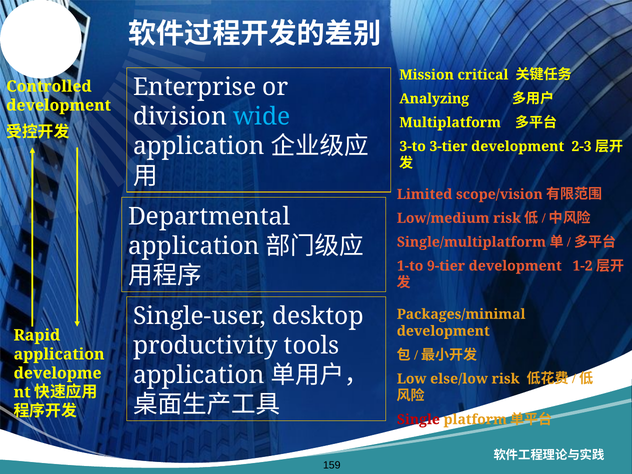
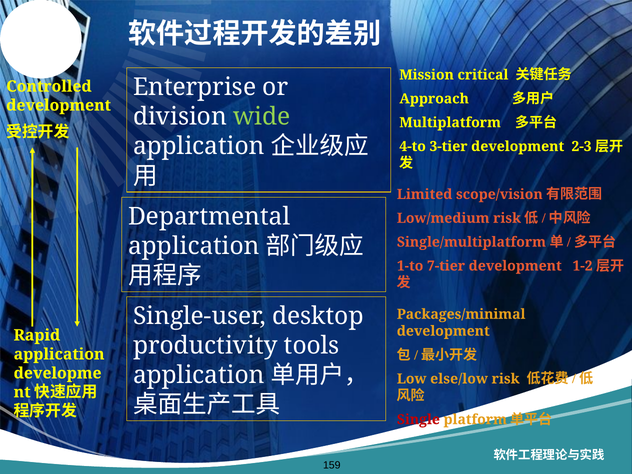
Analyzing: Analyzing -> Approach
wide colour: light blue -> light green
3-to: 3-to -> 4-to
9-tier: 9-tier -> 7-tier
